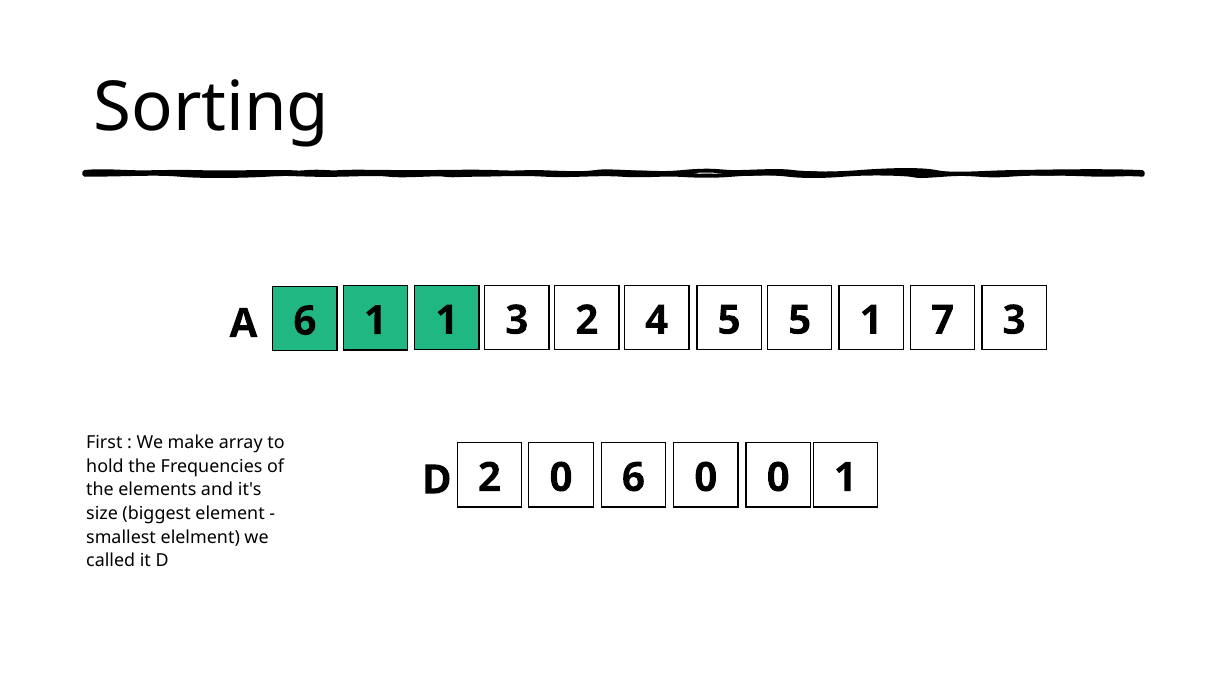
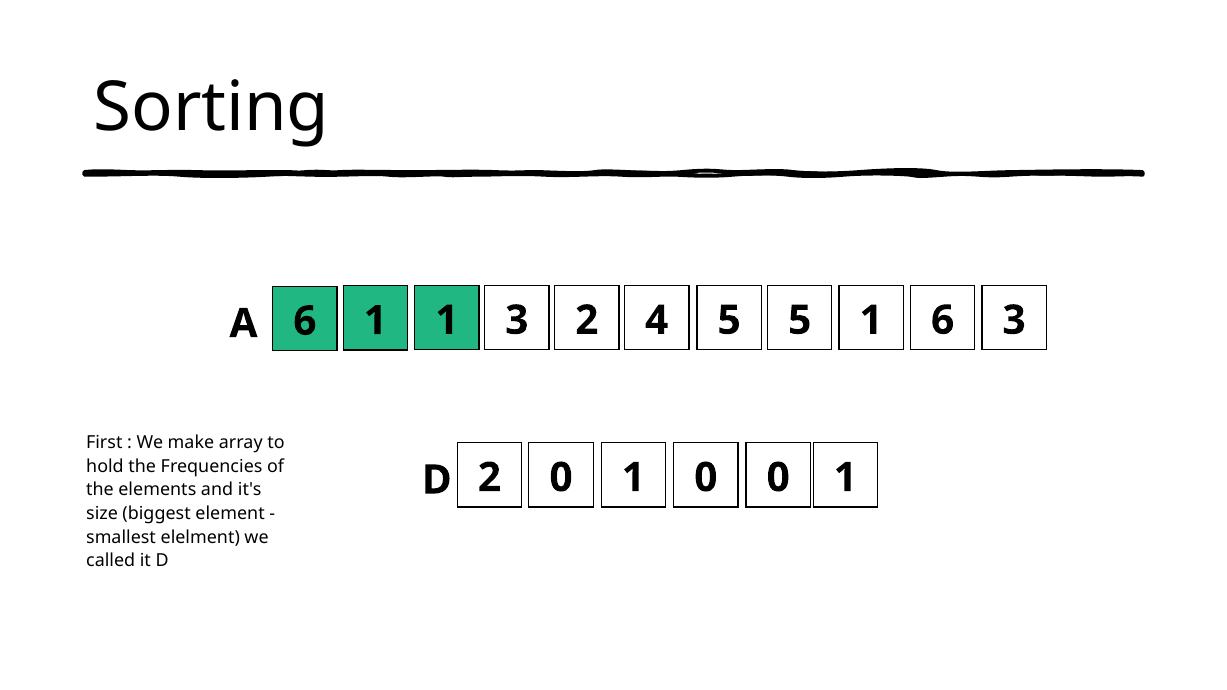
6 7: 7 -> 6
2 0 6: 6 -> 1
